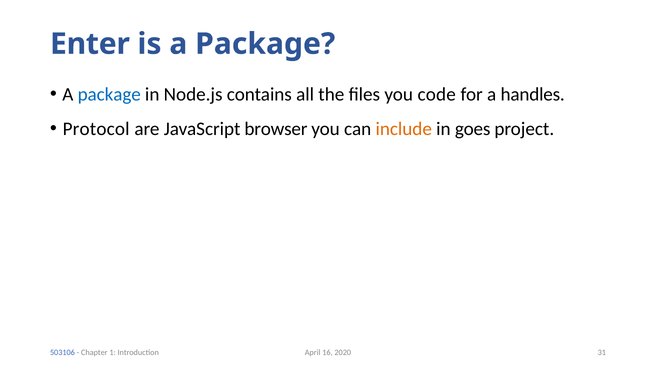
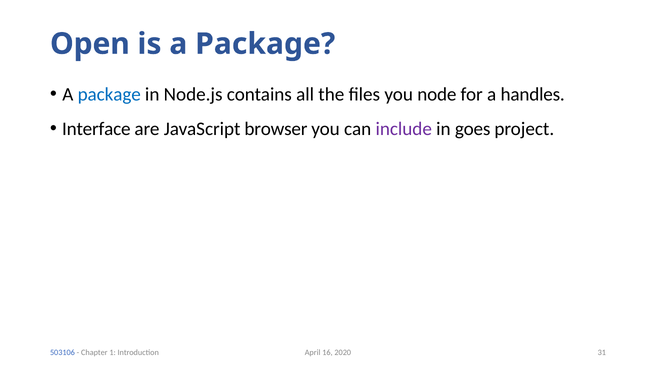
Enter: Enter -> Open
code: code -> node
Protocol: Protocol -> Interface
include colour: orange -> purple
